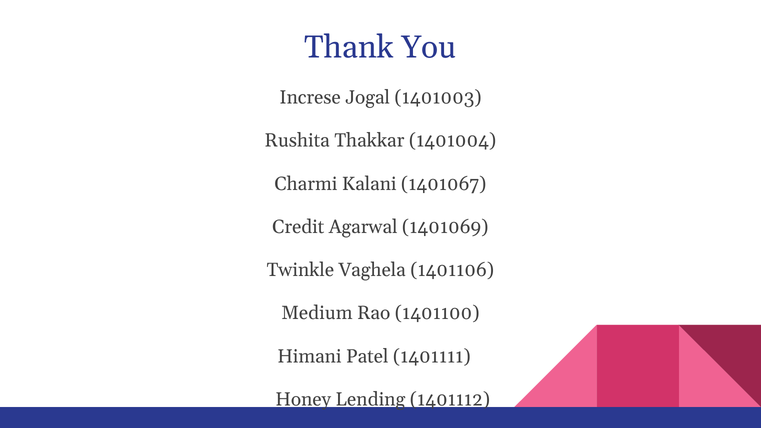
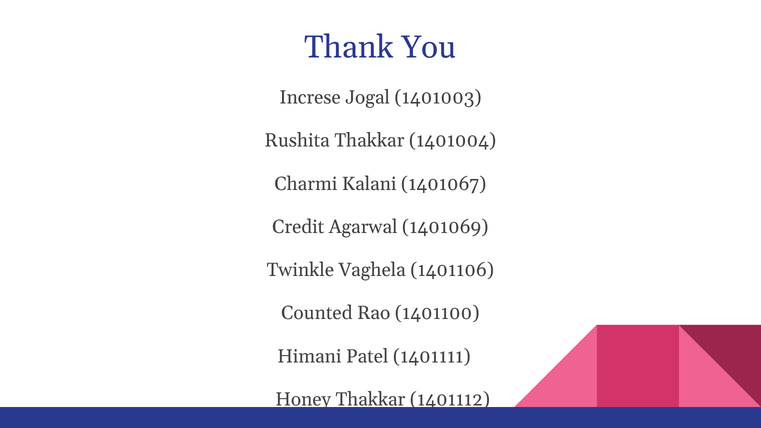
Medium: Medium -> Counted
Honey Lending: Lending -> Thakkar
